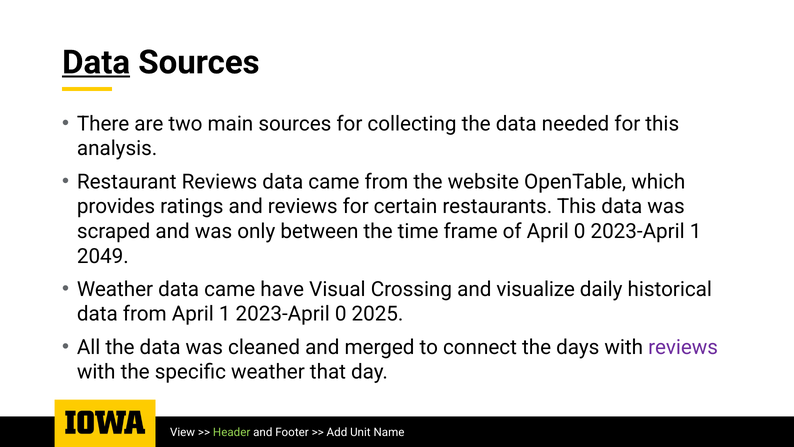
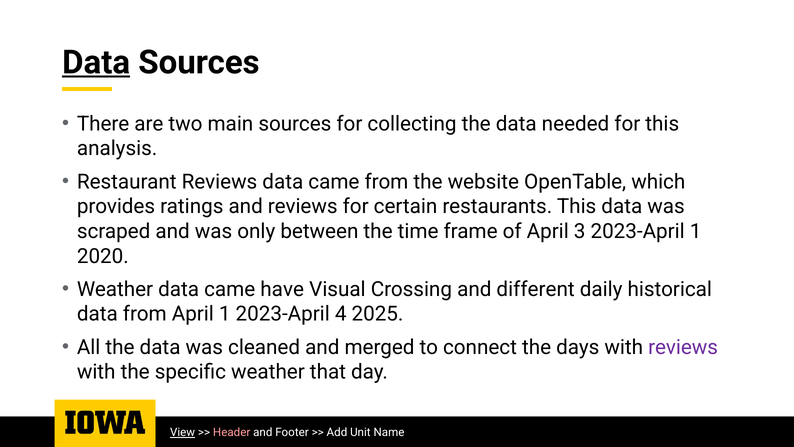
April 0: 0 -> 3
2049: 2049 -> 2020
visualize: visualize -> different
2023-April 0: 0 -> 4
View underline: none -> present
Header colour: light green -> pink
